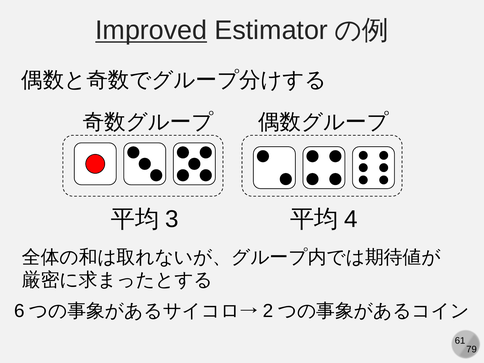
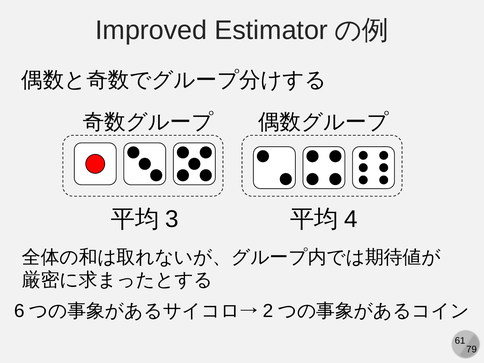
Improved underline: present -> none
